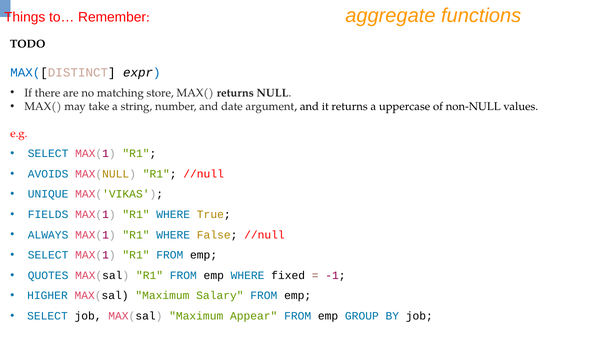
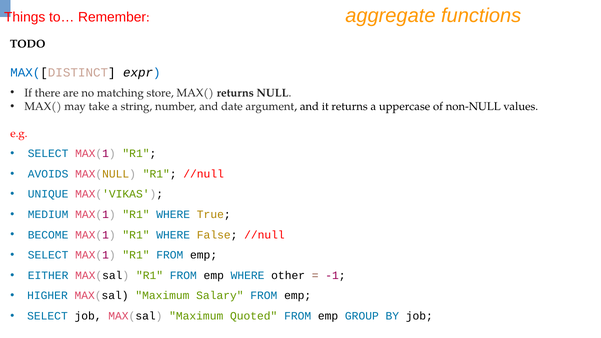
FIELDS: FIELDS -> MEDIUM
ALWAYS: ALWAYS -> BECOME
QUOTES: QUOTES -> EITHER
fixed: fixed -> other
Appear: Appear -> Quoted
